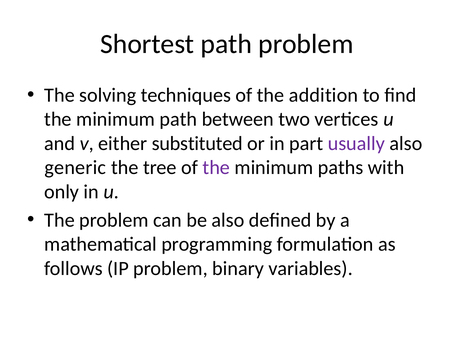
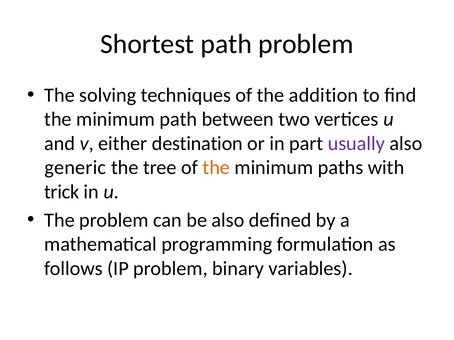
substituted: substituted -> destination
the at (216, 168) colour: purple -> orange
only: only -> trick
